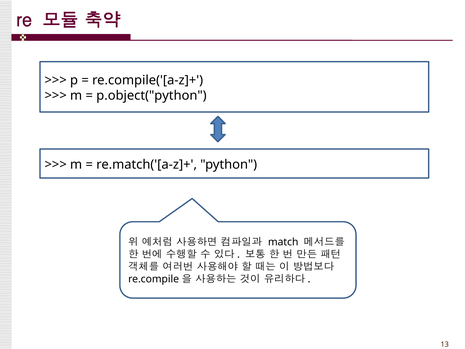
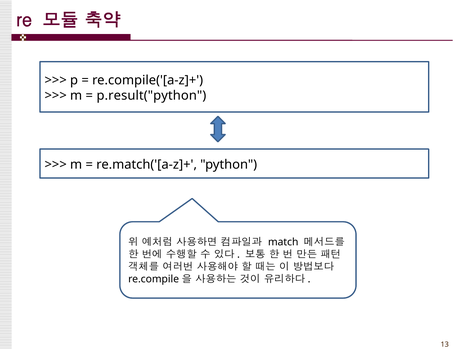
p.object("python: p.object("python -> p.result("python
